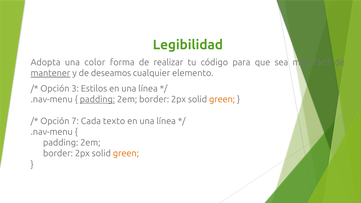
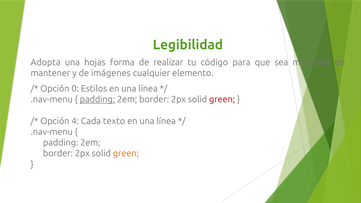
color: color -> hojas
mantener underline: present -> none
deseamos: deseamos -> imágenes
3: 3 -> 0
green at (222, 99) colour: orange -> red
7: 7 -> 4
